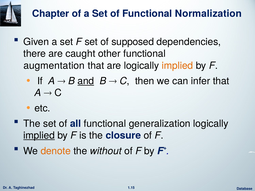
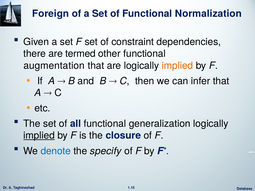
Chapter: Chapter -> Foreign
supposed: supposed -> constraint
caught: caught -> termed
and underline: present -> none
denote colour: orange -> blue
without: without -> specify
